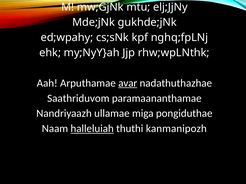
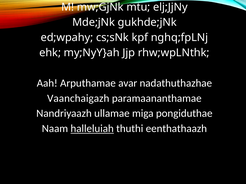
avar underline: present -> none
Saathriduvom: Saathriduvom -> Vaanchaigazh
kanmanipozh: kanmanipozh -> eenthathaazh
